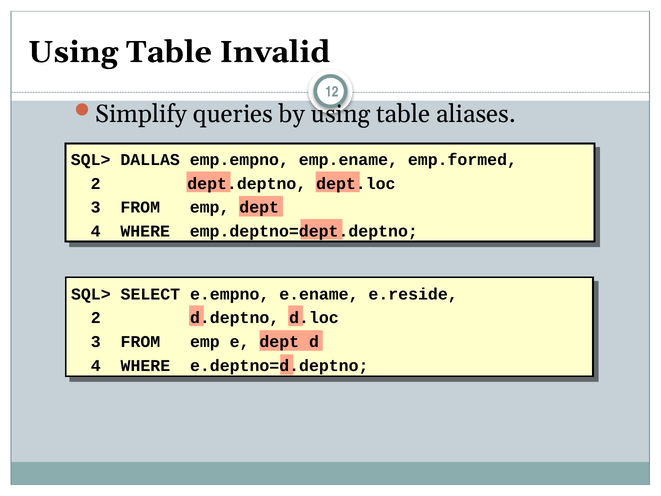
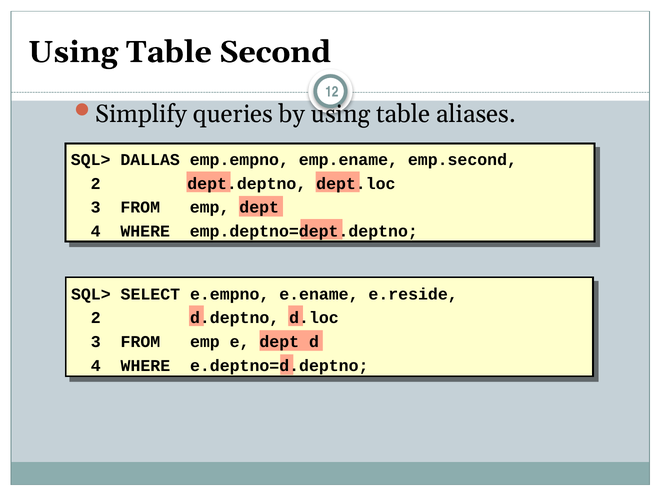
Invalid: Invalid -> Second
emp.formed: emp.formed -> emp.second
